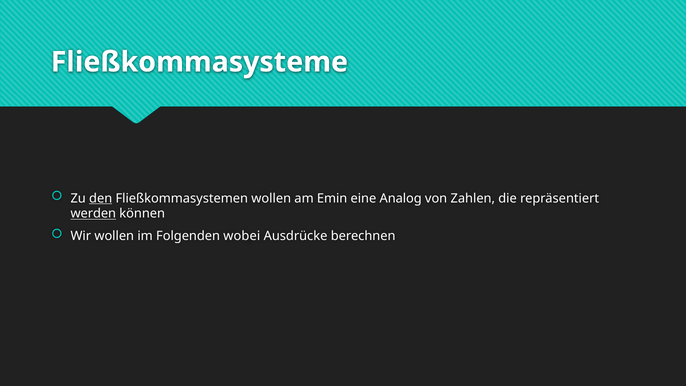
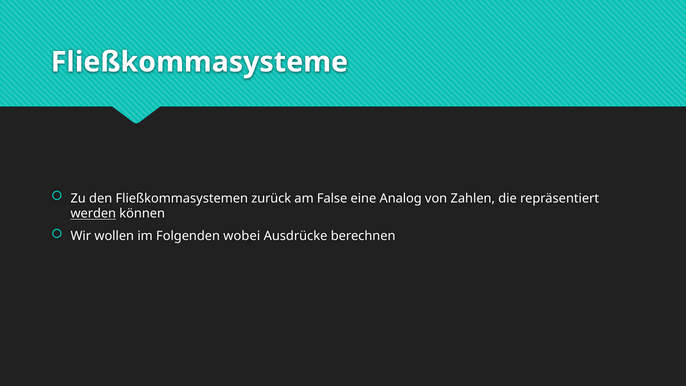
den underline: present -> none
Fließkommasystemen wollen: wollen -> zurück
Emin: Emin -> False
